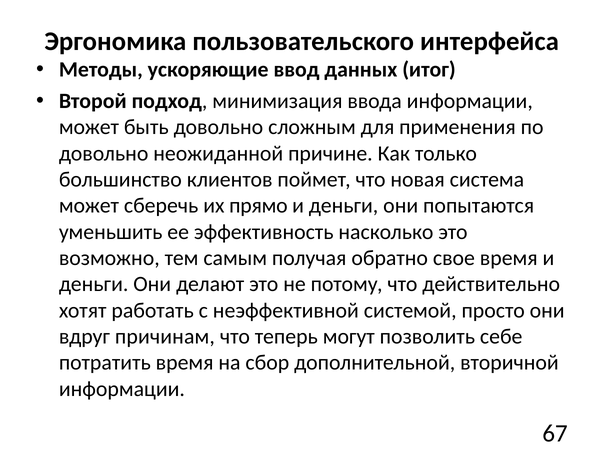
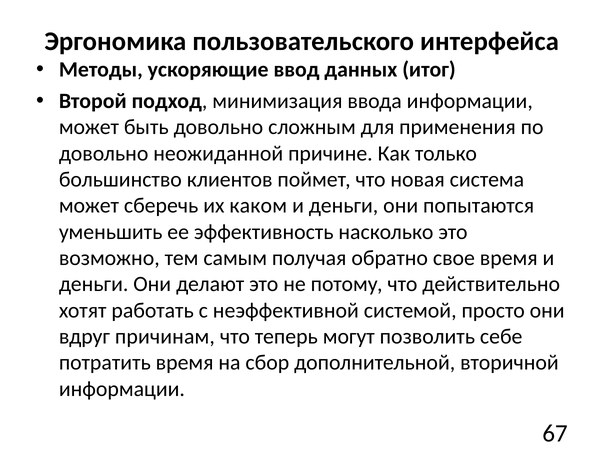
прямо: прямо -> каком
